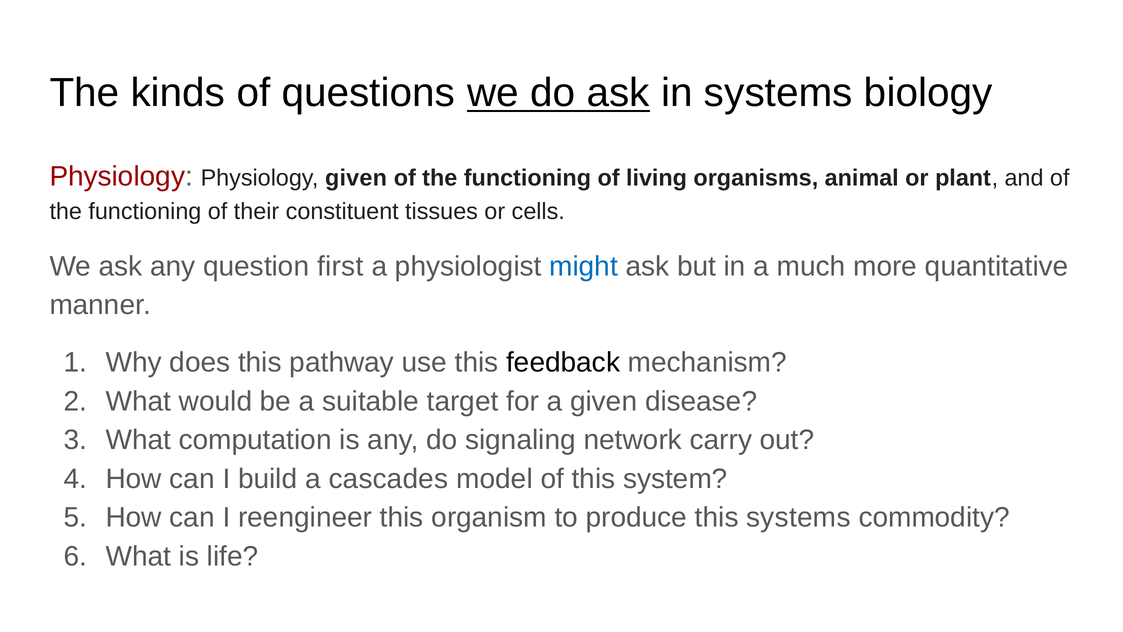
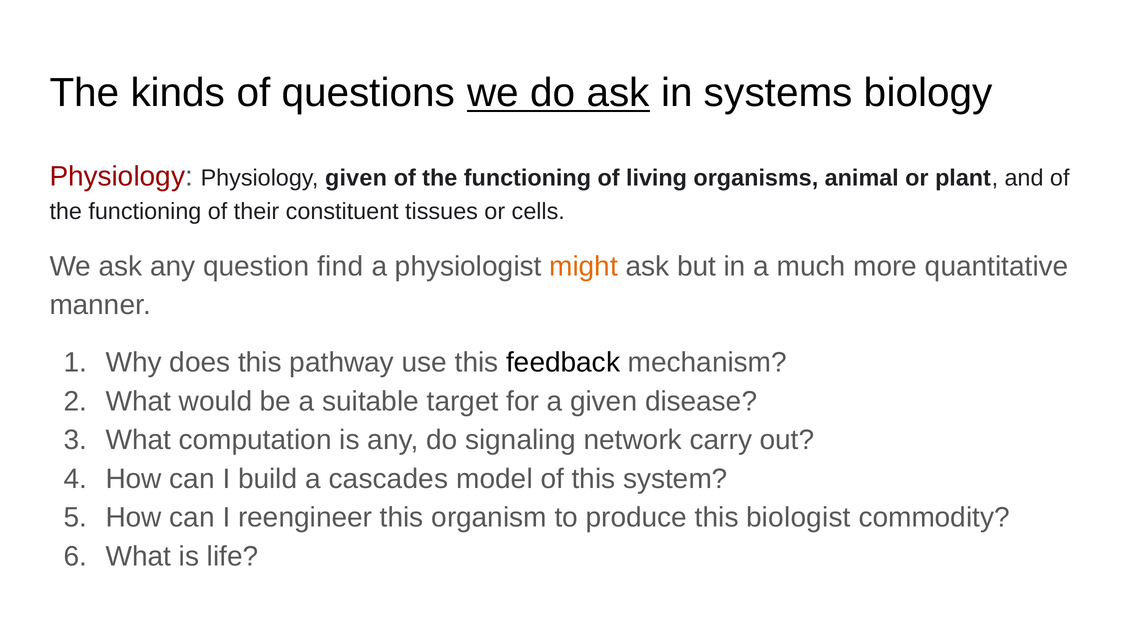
first: first -> find
might colour: blue -> orange
this systems: systems -> biologist
